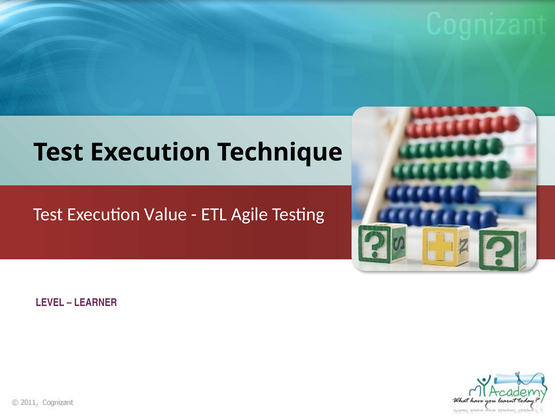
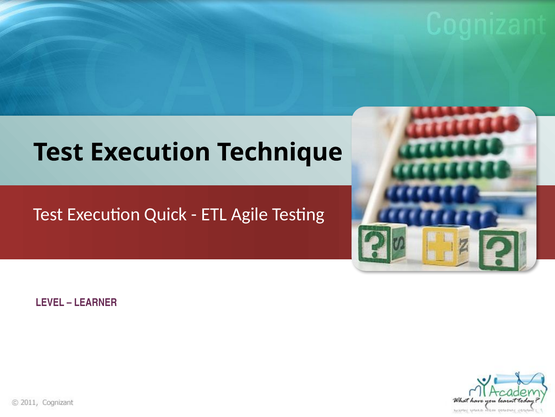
Value: Value -> Quick
